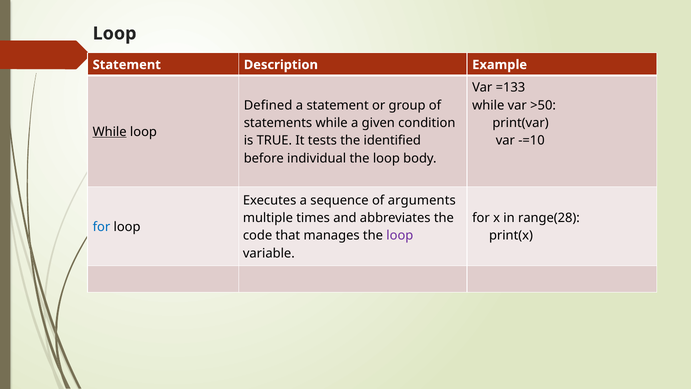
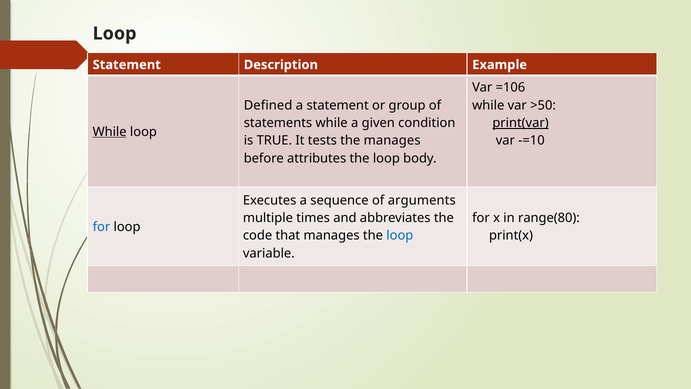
=133: =133 -> =106
print(var underline: none -> present
the identified: identified -> manages
individual: individual -> attributes
range(28: range(28 -> range(80
loop at (400, 236) colour: purple -> blue
